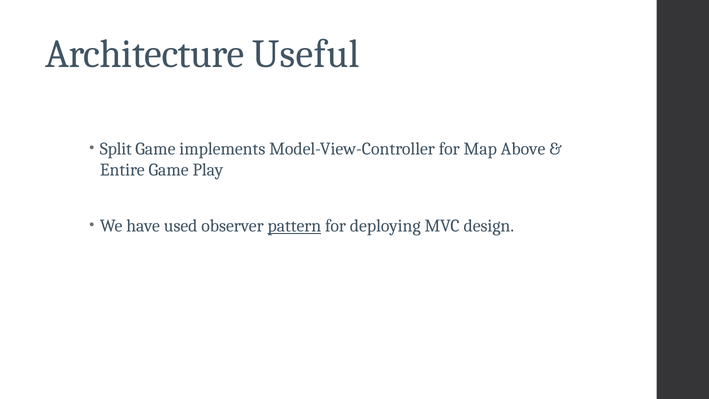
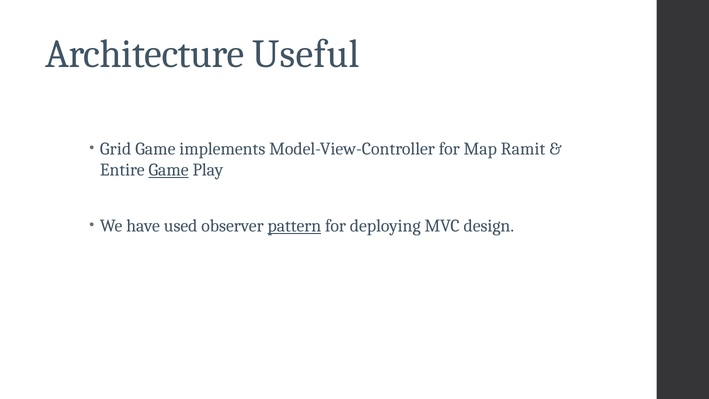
Split: Split -> Grid
Above: Above -> Ramit
Game at (169, 170) underline: none -> present
